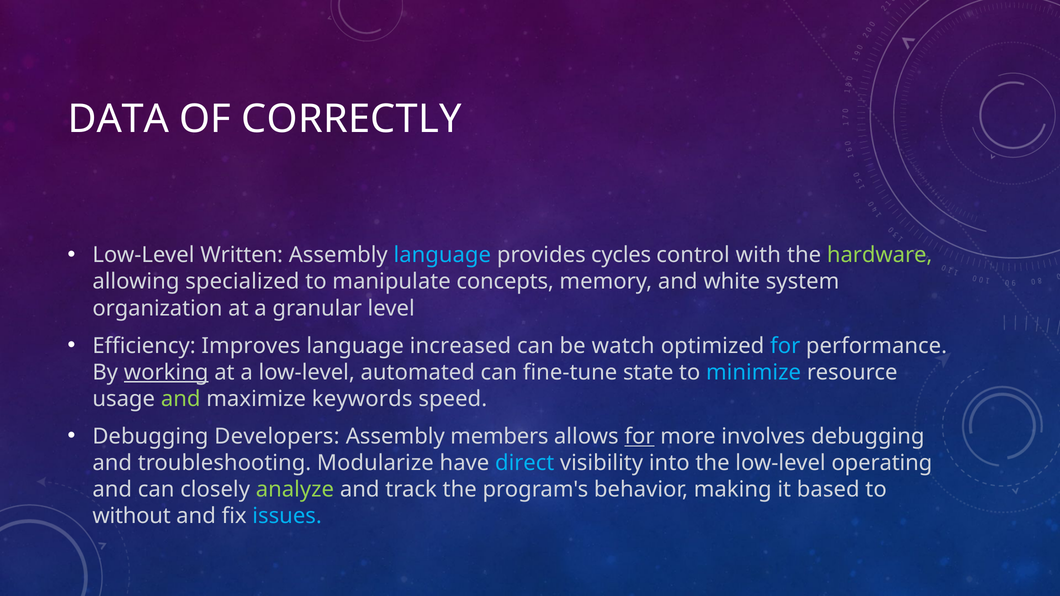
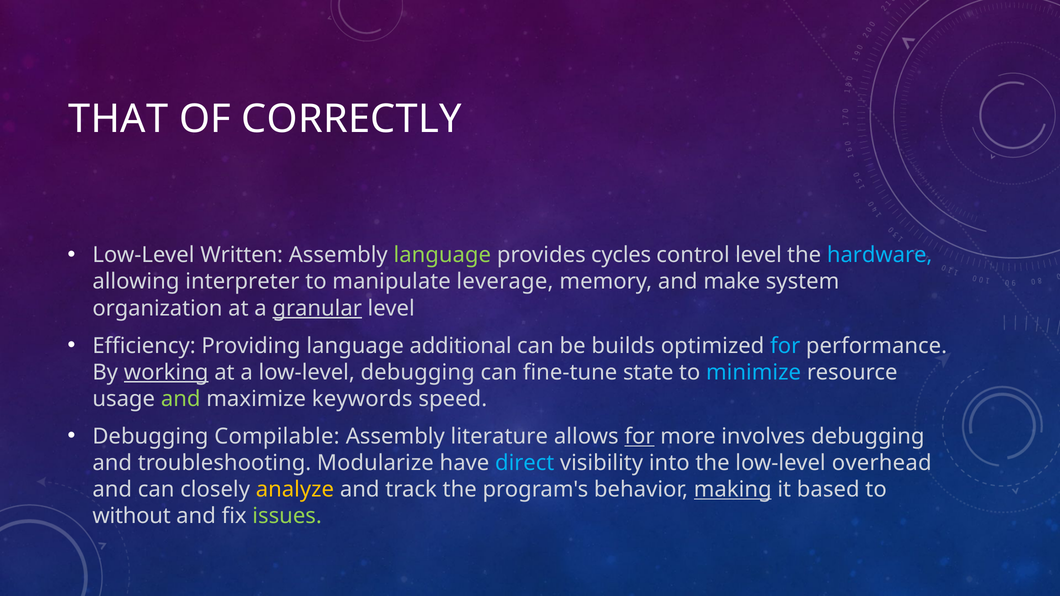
DATA: DATA -> THAT
language at (442, 255) colour: light blue -> light green
control with: with -> level
hardware colour: light green -> light blue
specialized: specialized -> interpreter
concepts: concepts -> leverage
white: white -> make
granular underline: none -> present
Improves: Improves -> Providing
increased: increased -> additional
watch: watch -> builds
low-level automated: automated -> debugging
Developers: Developers -> Compilable
members: members -> literature
operating: operating -> overhead
analyze colour: light green -> yellow
making underline: none -> present
issues colour: light blue -> light green
